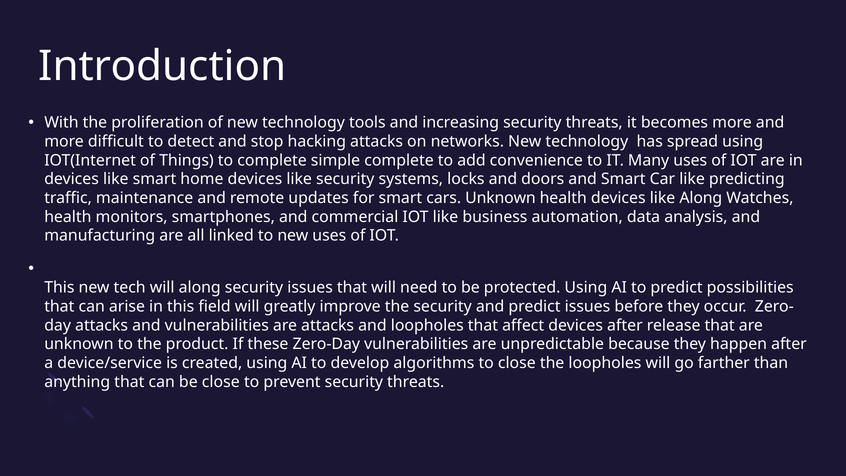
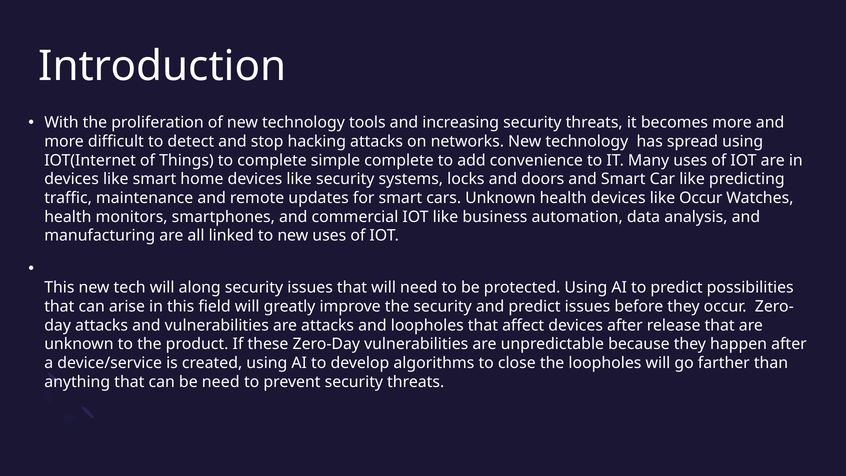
like Along: Along -> Occur
be close: close -> need
